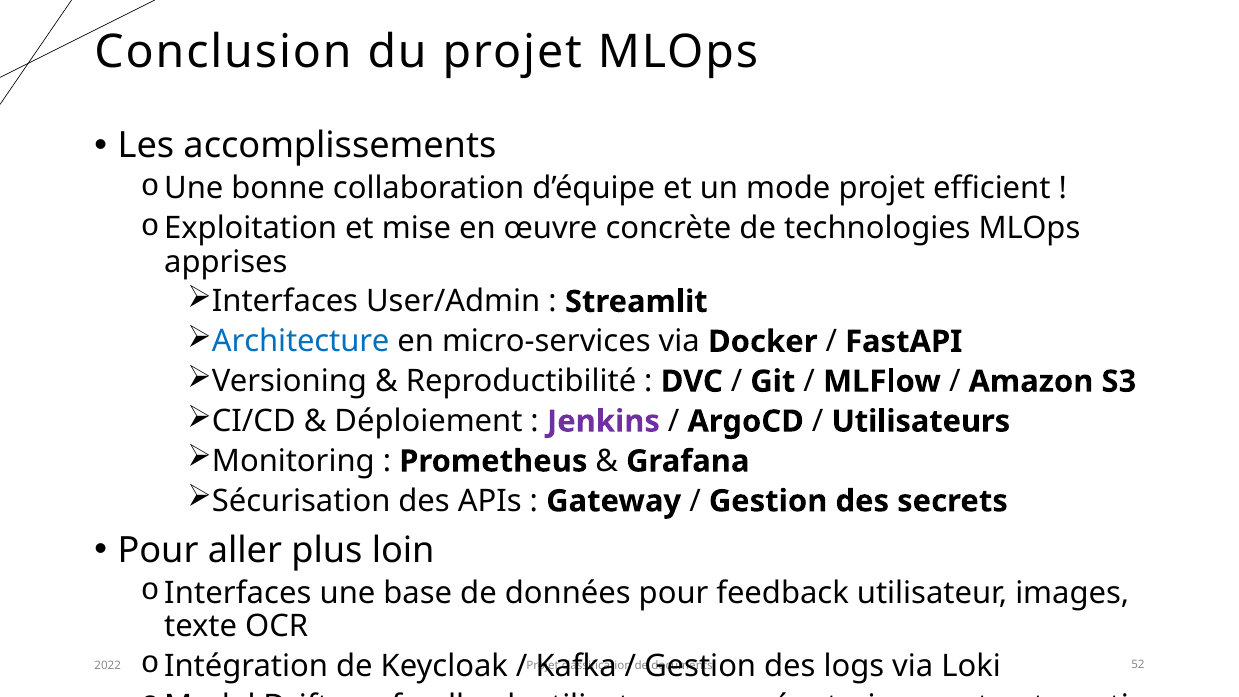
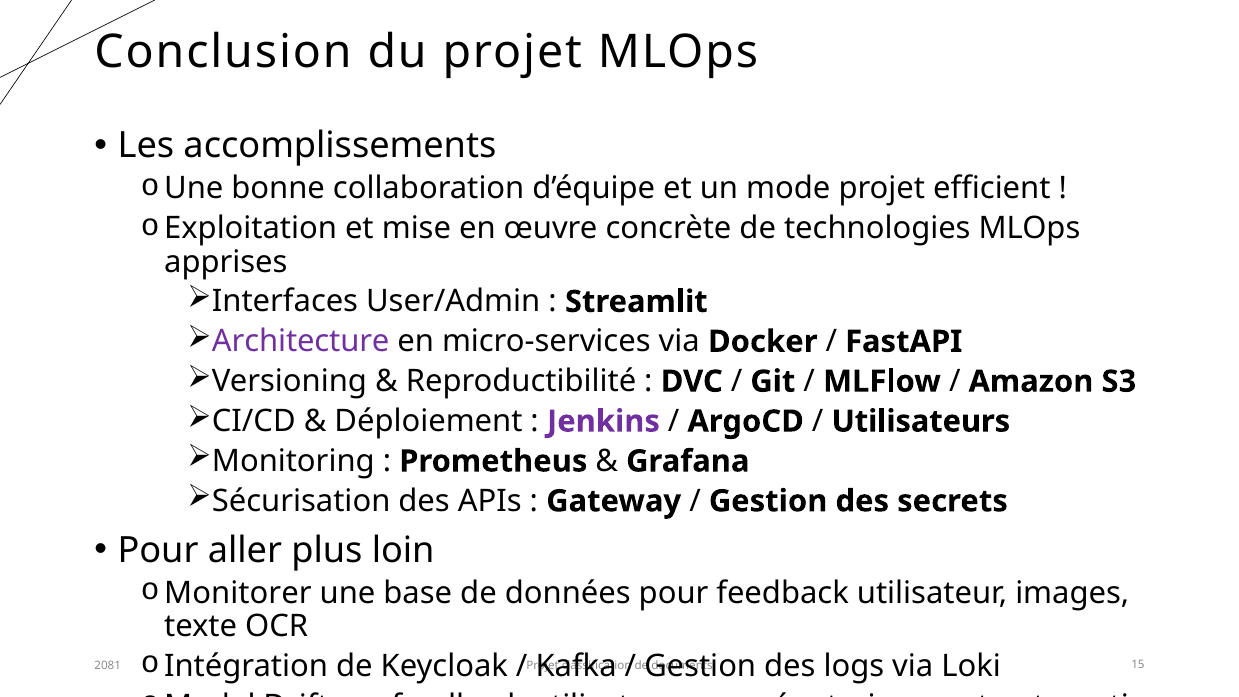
Architecture colour: blue -> purple
Interfaces at (238, 593): Interfaces -> Monitorer
2022: 2022 -> 2081
52: 52 -> 15
